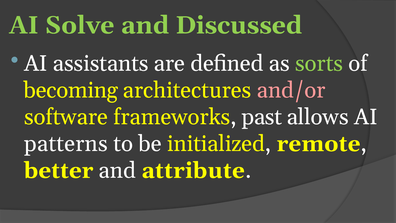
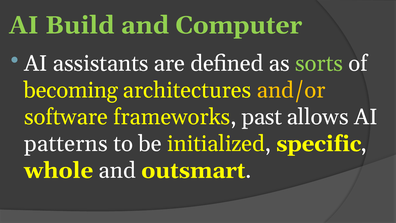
Solve: Solve -> Build
Discussed: Discussed -> Computer
and/or colour: pink -> yellow
remote: remote -> specific
better: better -> whole
attribute: attribute -> outsmart
